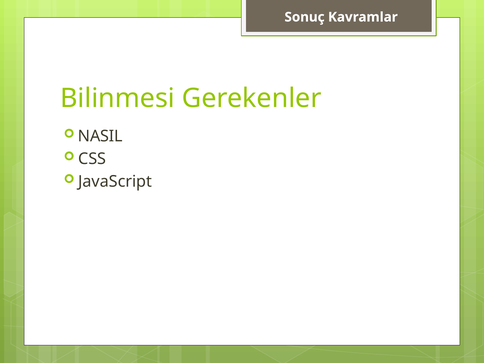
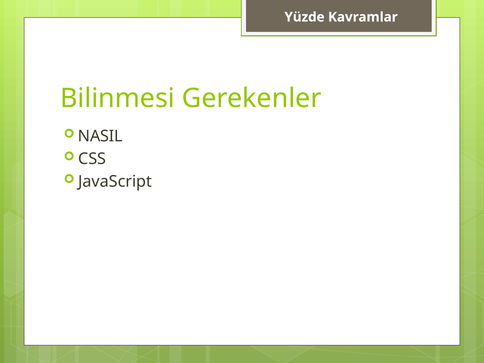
Sonuç: Sonuç -> Yüzde
